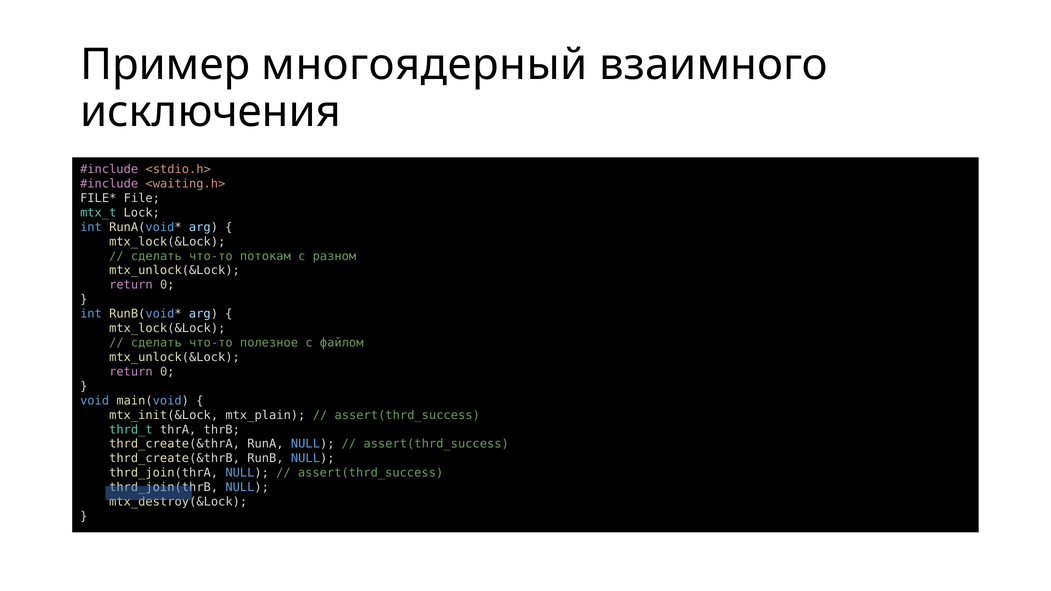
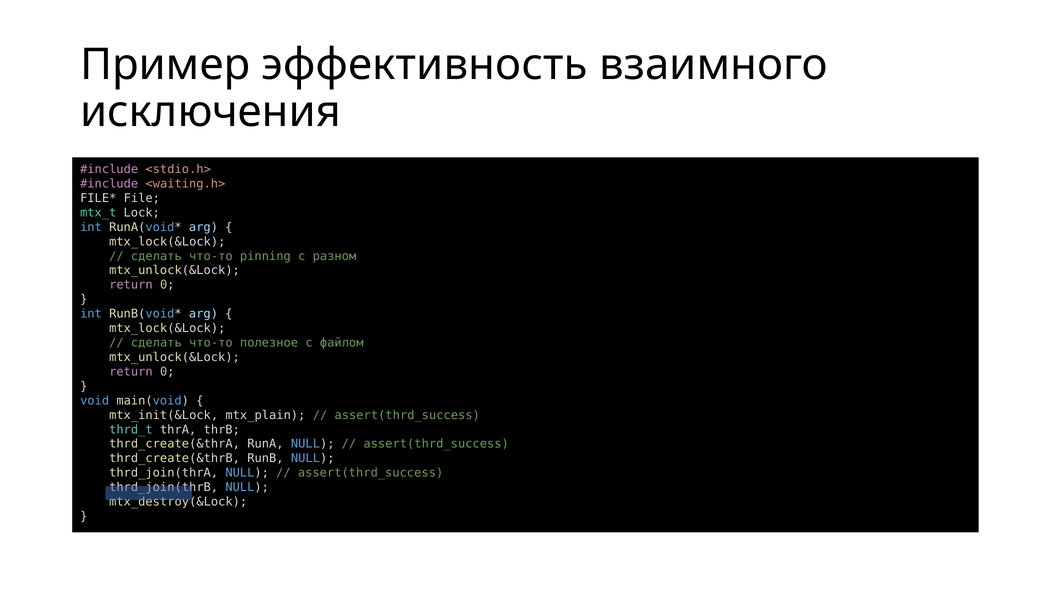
многоядерный: многоядерный -> эффективность
потокам: потокам -> pinning
